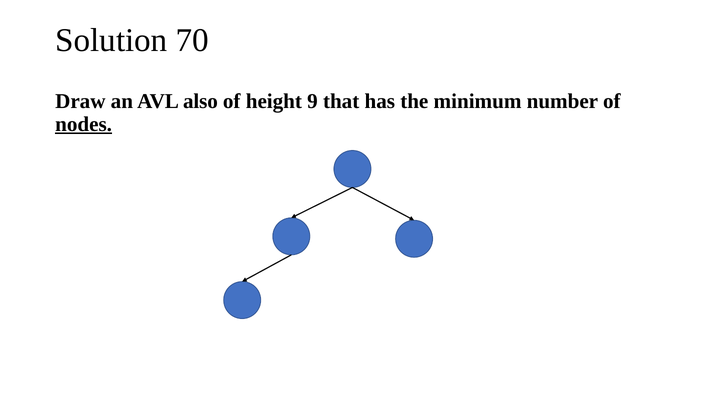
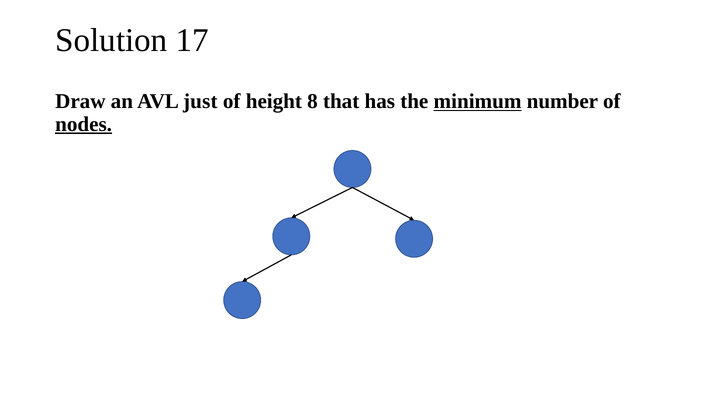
70: 70 -> 17
also: also -> just
9: 9 -> 8
minimum underline: none -> present
